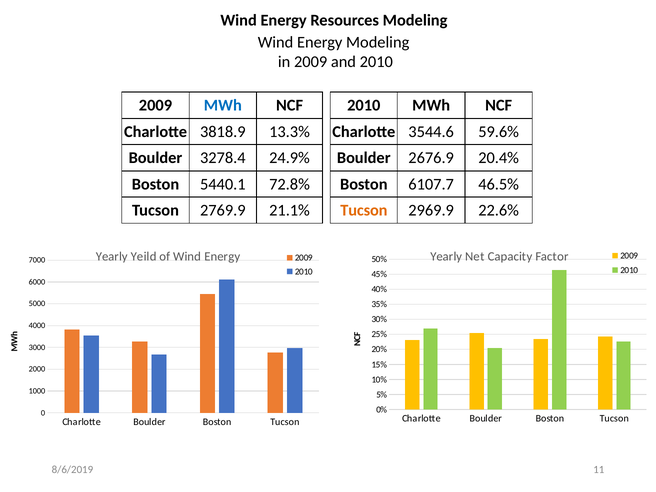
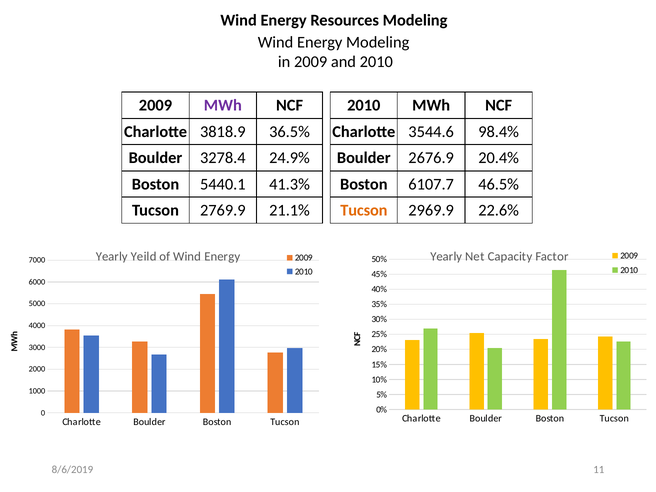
MWh at (223, 106) colour: blue -> purple
13.3%: 13.3% -> 36.5%
59.6%: 59.6% -> 98.4%
72.8%: 72.8% -> 41.3%
